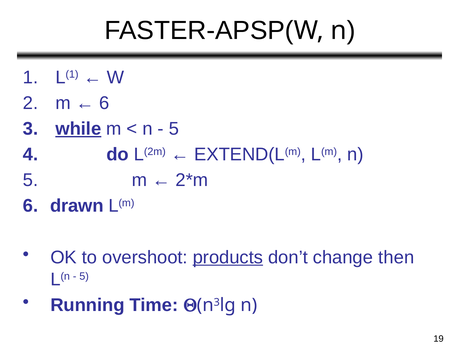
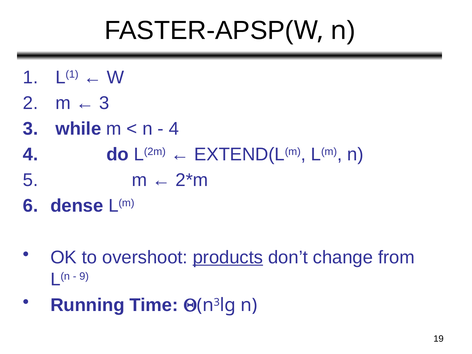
6 at (104, 103): 6 -> 3
while underline: present -> none
5 at (174, 129): 5 -> 4
drawn: drawn -> dense
then: then -> from
5 at (84, 276): 5 -> 9
